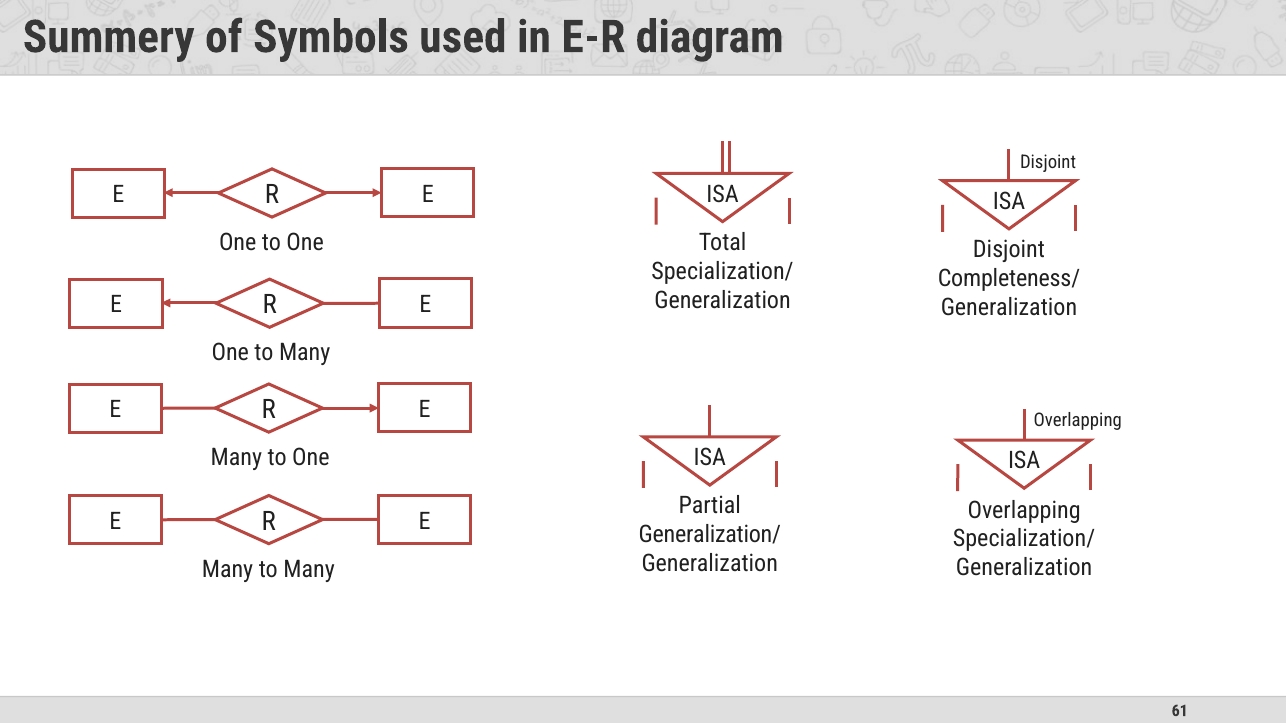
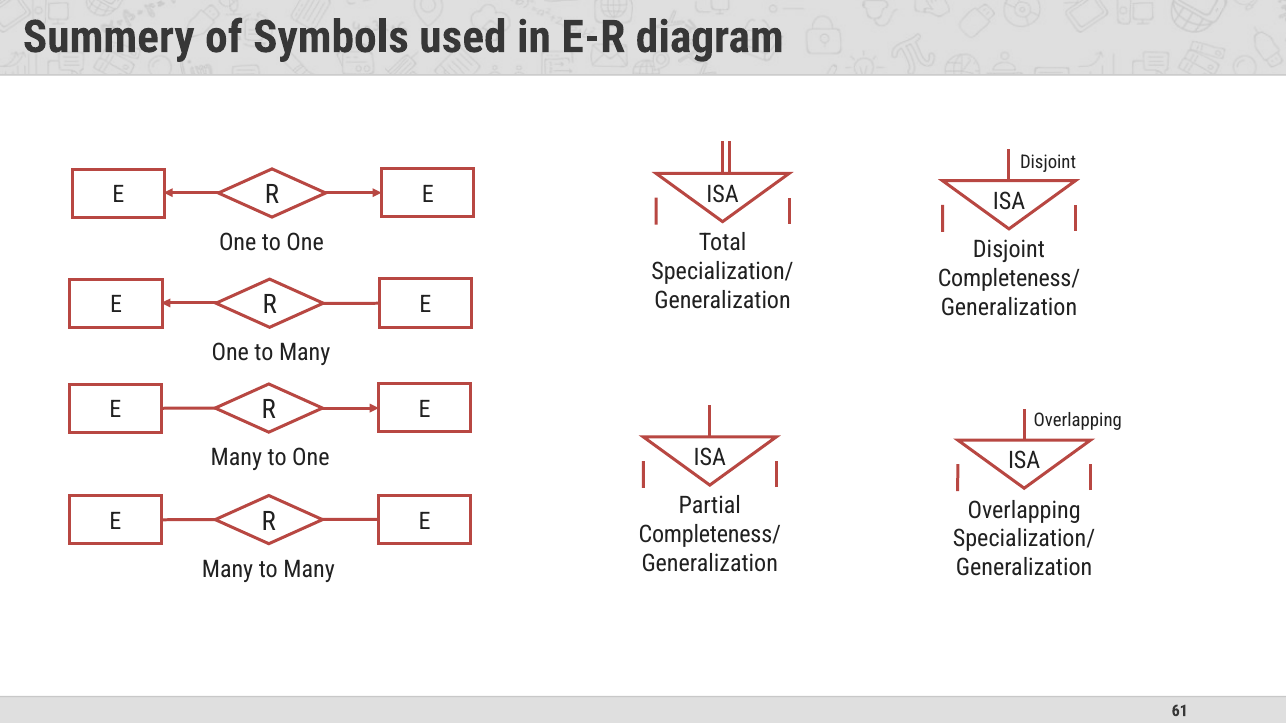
Generalization/ at (710, 535): Generalization/ -> Completeness/
